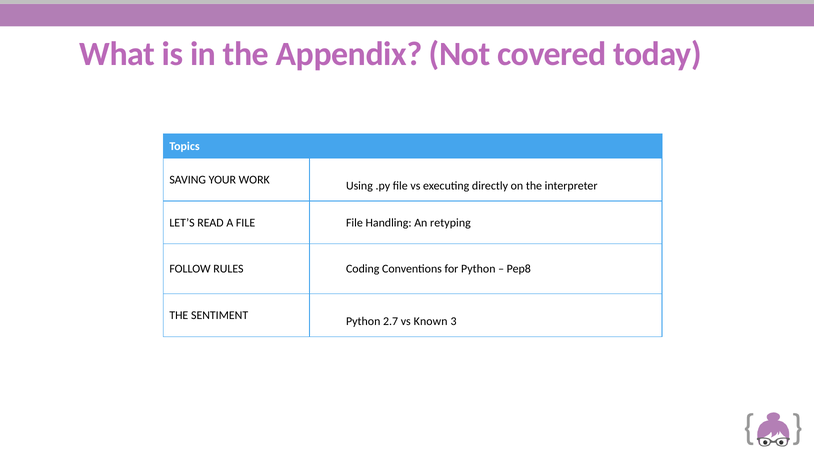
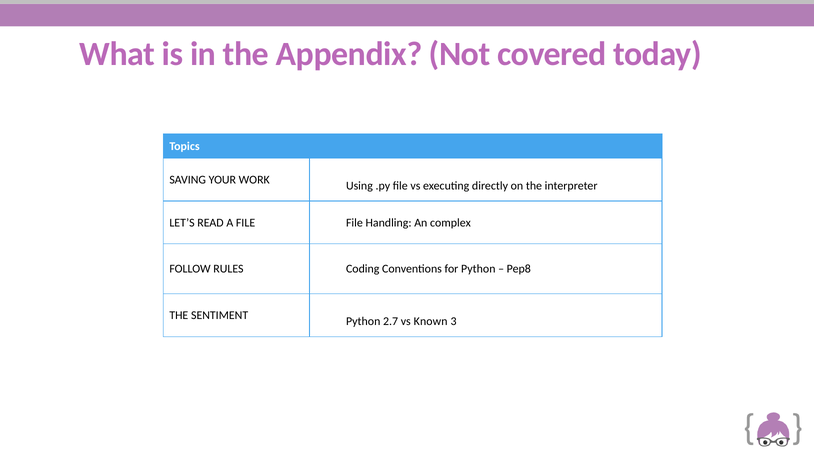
retyping: retyping -> complex
